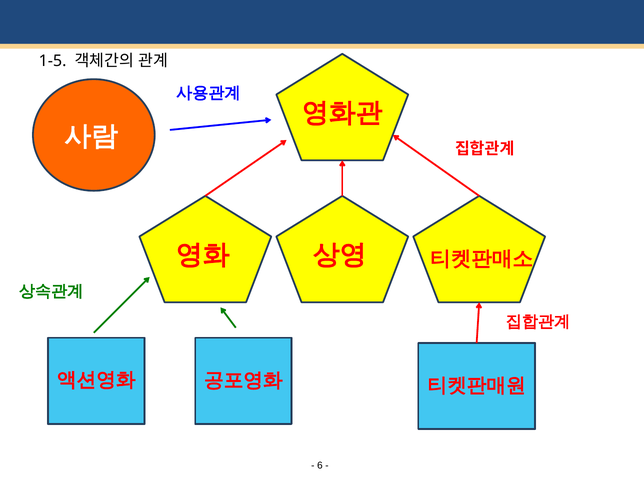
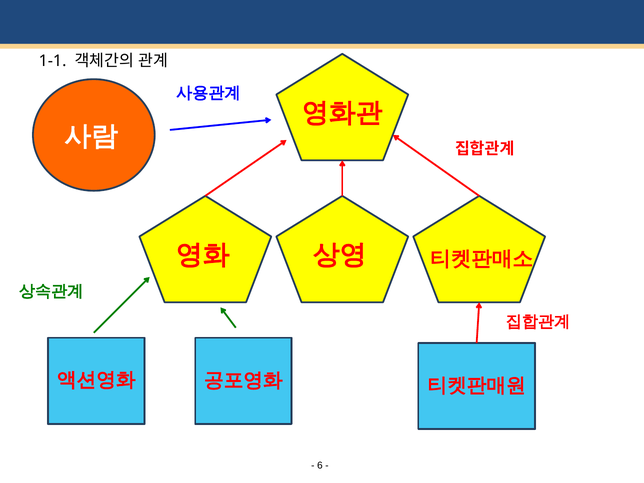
1-5: 1-5 -> 1-1
